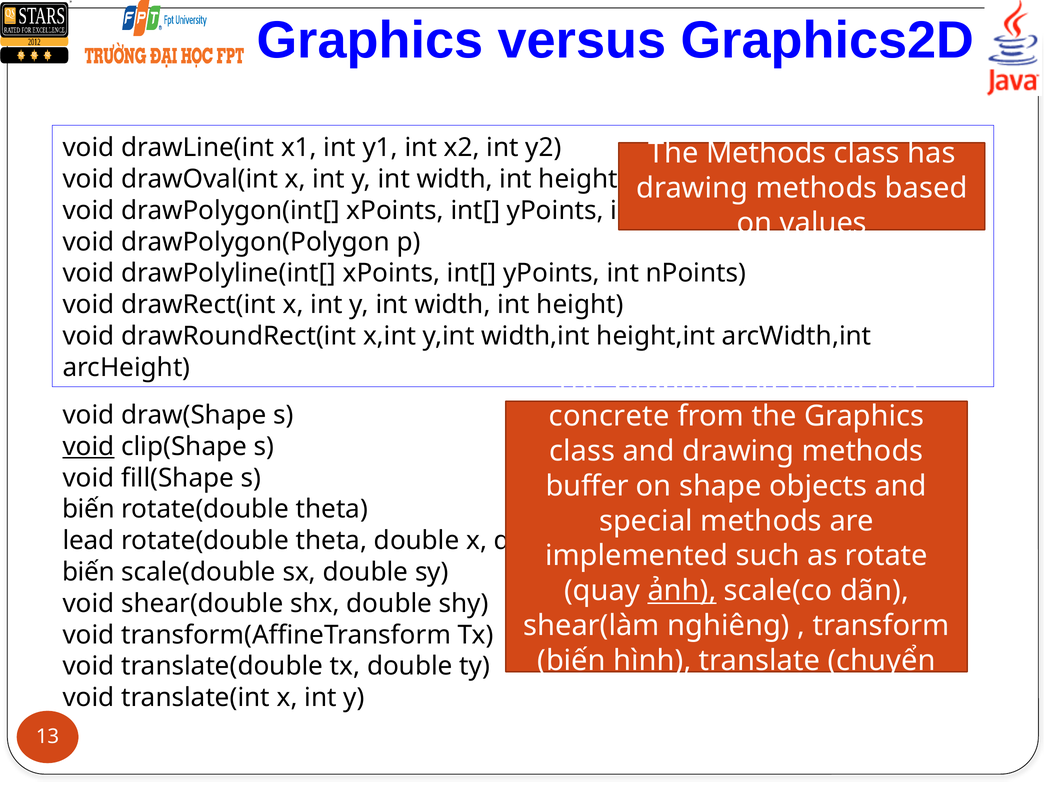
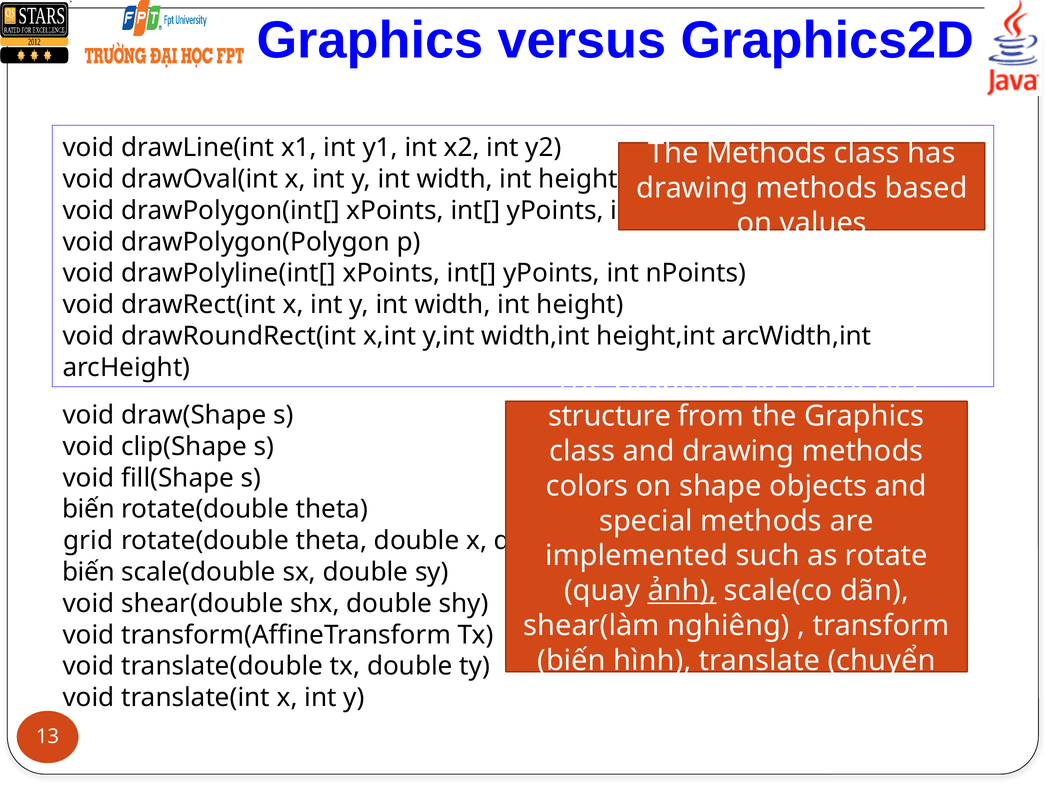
concrete: concrete -> structure
void at (88, 446) underline: present -> none
buffer: buffer -> colors
lead: lead -> grid
